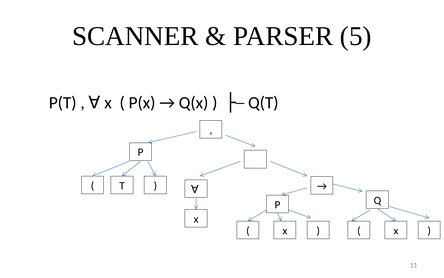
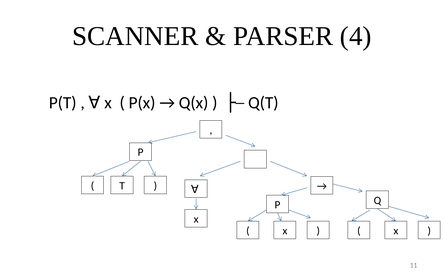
5: 5 -> 4
